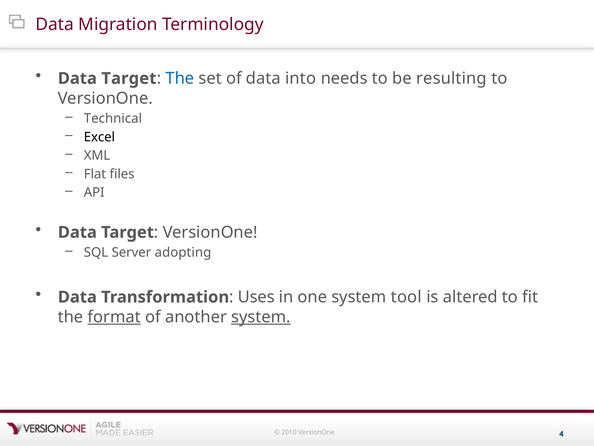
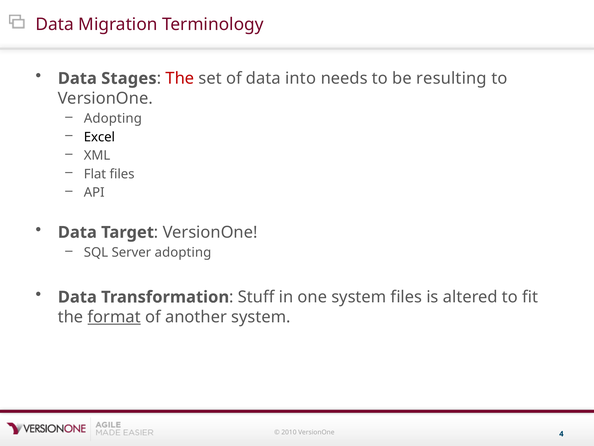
Target at (129, 78): Target -> Stages
The at (180, 78) colour: blue -> red
Technical at (113, 118): Technical -> Adopting
Uses: Uses -> Stuff
system tool: tool -> files
system at (261, 317) underline: present -> none
